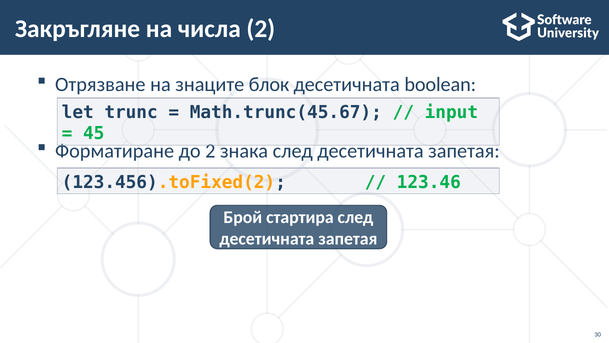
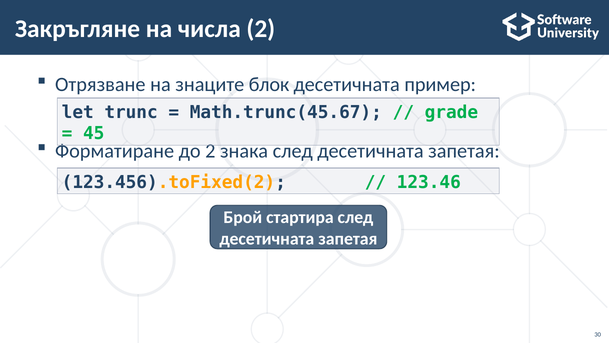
boolean: boolean -> пример
input: input -> grade
